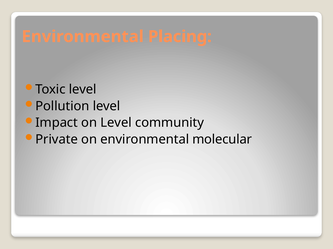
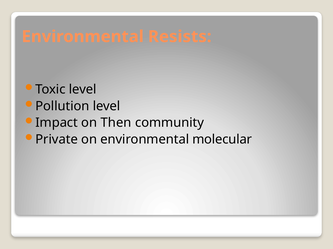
Placing: Placing -> Resists
on Level: Level -> Then
